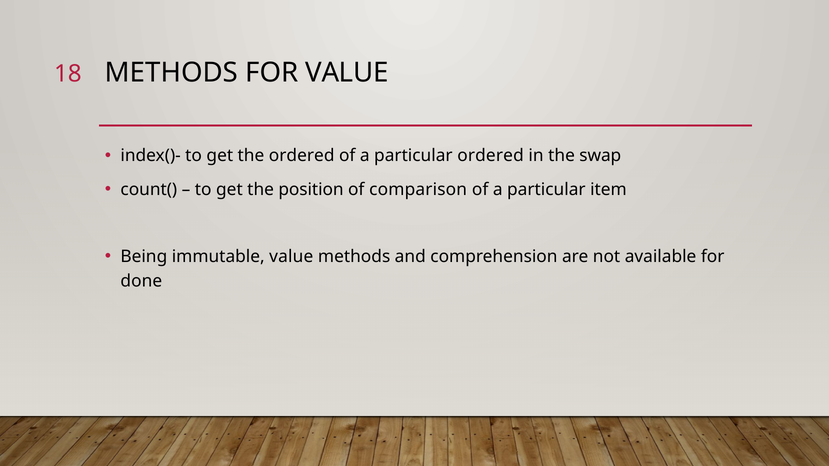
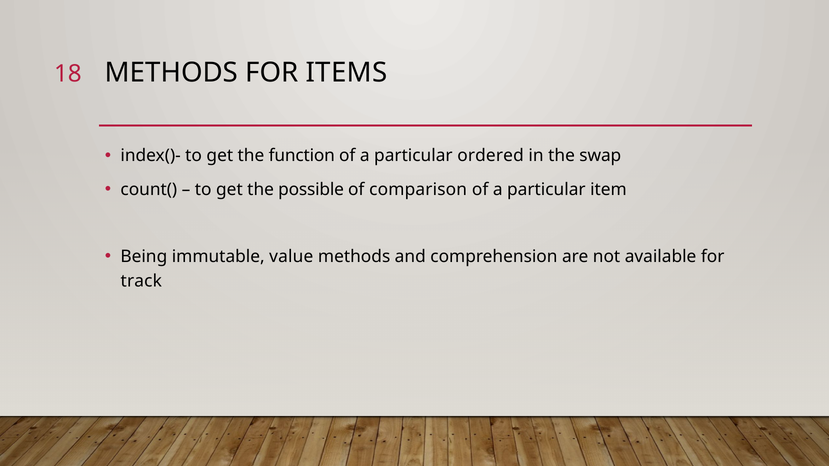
FOR VALUE: VALUE -> ITEMS
the ordered: ordered -> function
position: position -> possible
done: done -> track
